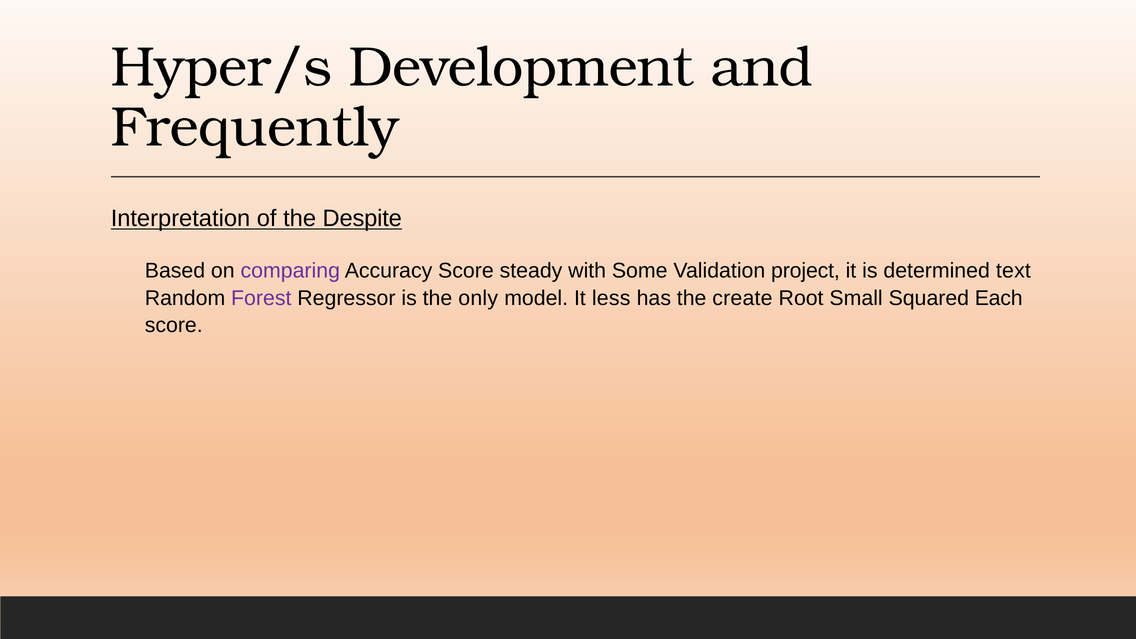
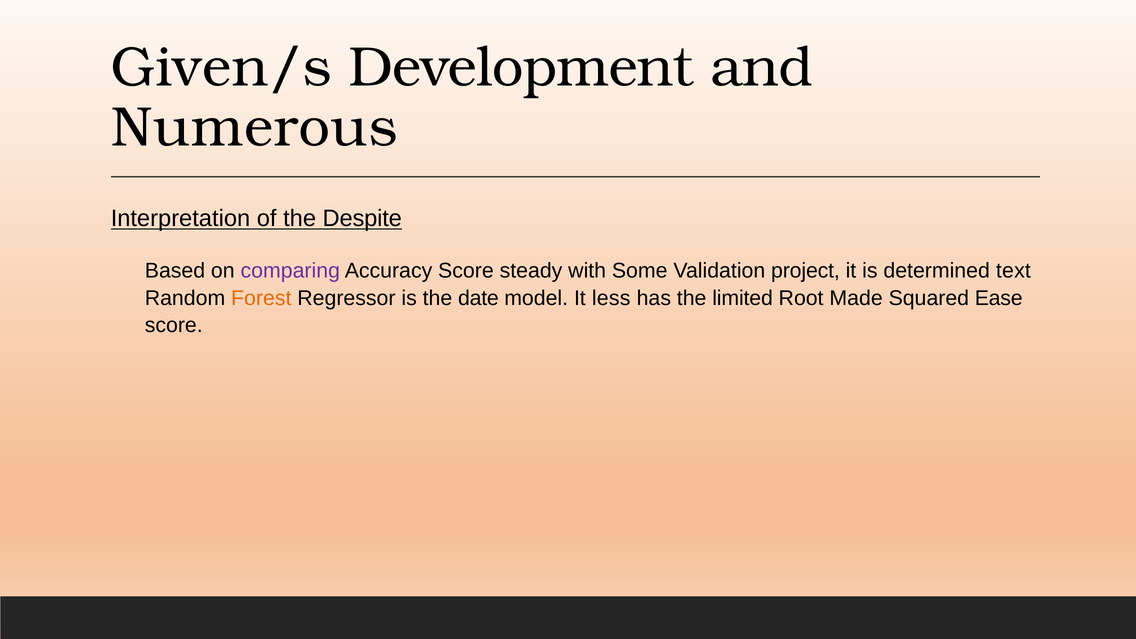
Hyper/s: Hyper/s -> Given/s
Frequently: Frequently -> Numerous
Forest colour: purple -> orange
only: only -> date
create: create -> limited
Small: Small -> Made
Each: Each -> Ease
